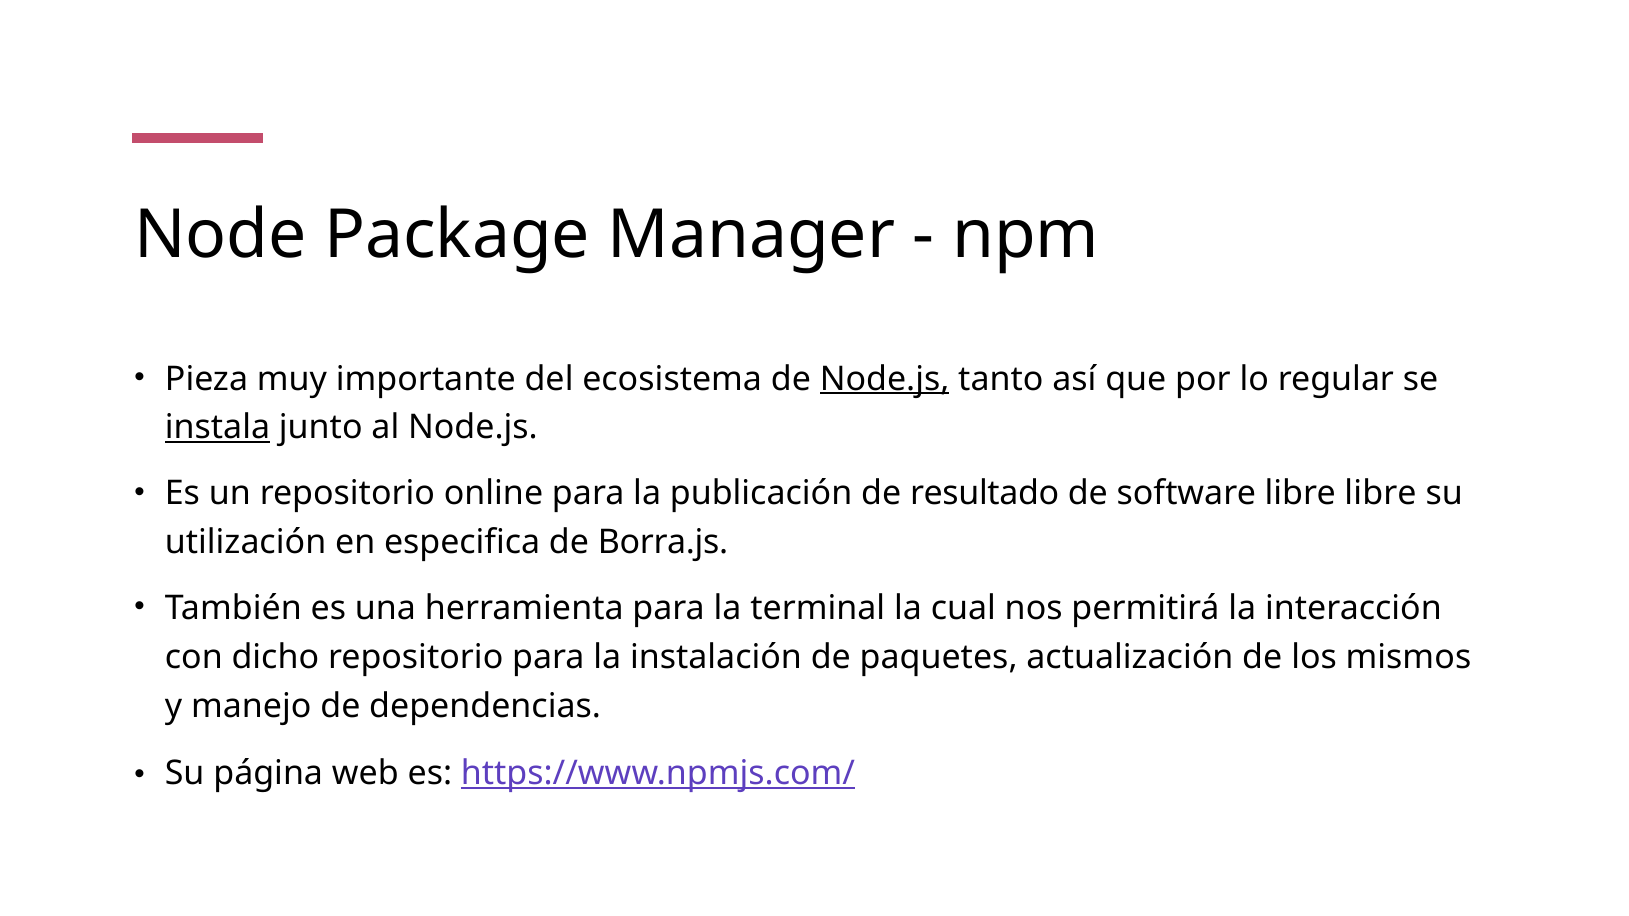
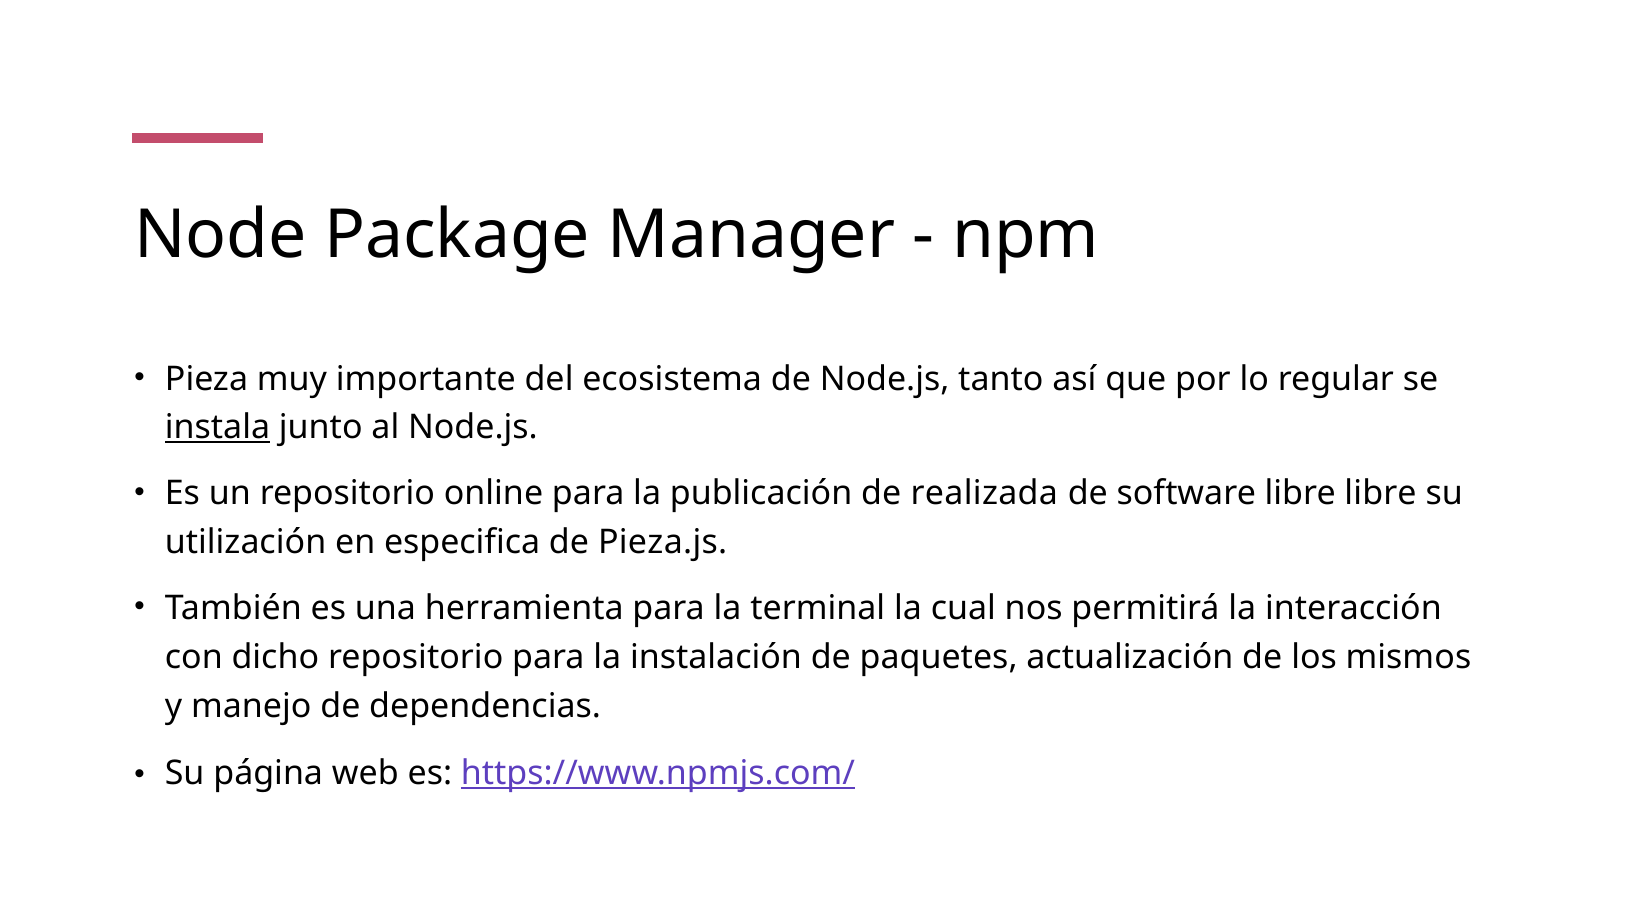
Node.js at (885, 379) underline: present -> none
resultado: resultado -> realizada
Borra.js: Borra.js -> Pieza.js
